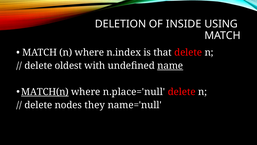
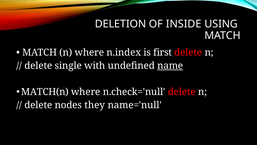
that: that -> first
oldest: oldest -> single
MATCH(n underline: present -> none
n.place='null: n.place='null -> n.check='null
